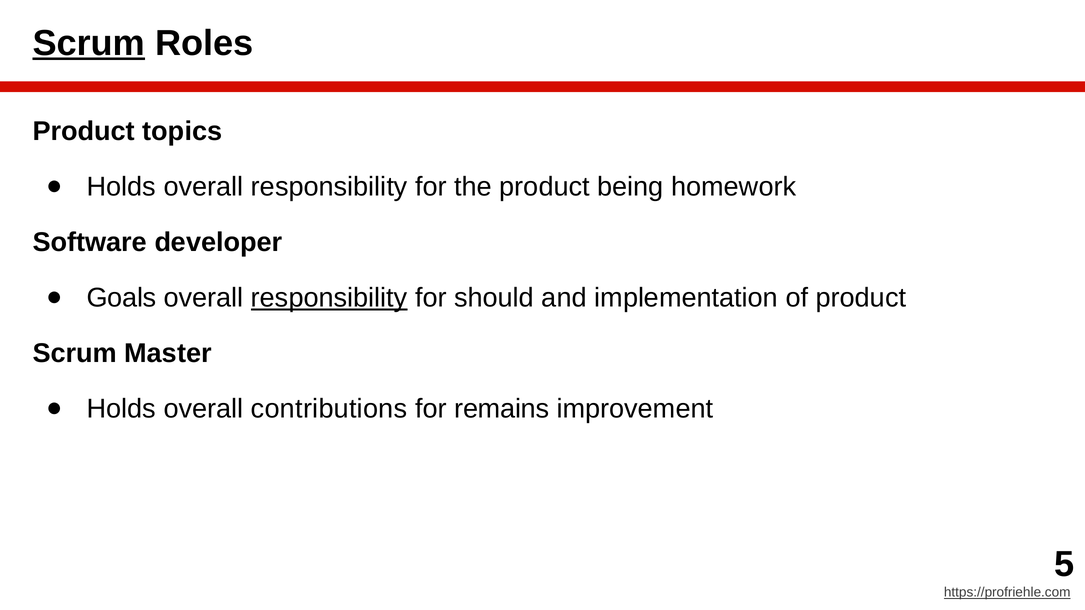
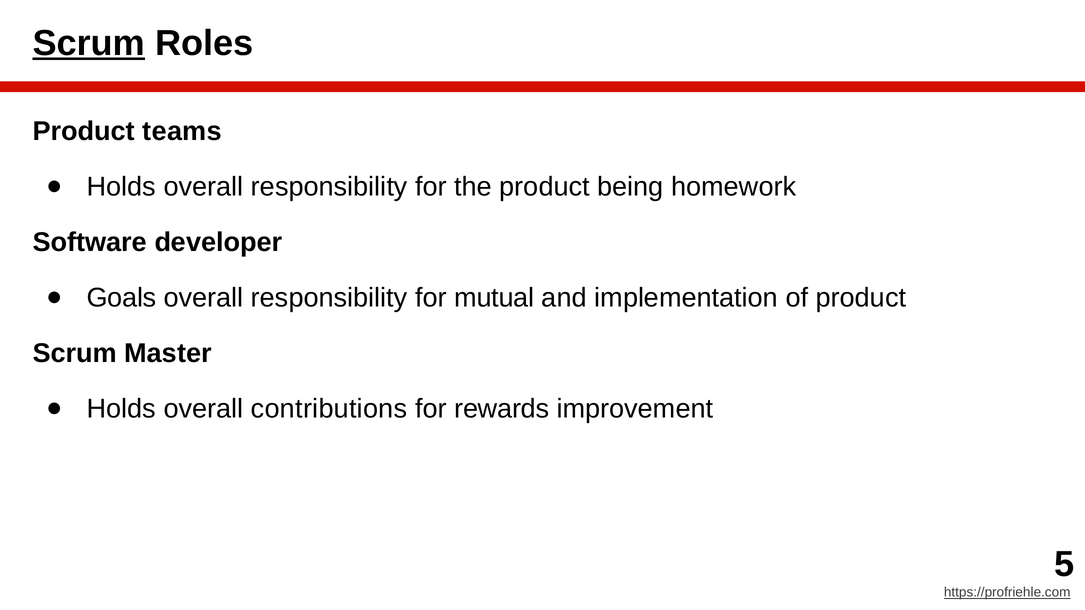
topics: topics -> teams
responsibility at (329, 298) underline: present -> none
should: should -> mutual
remains: remains -> rewards
